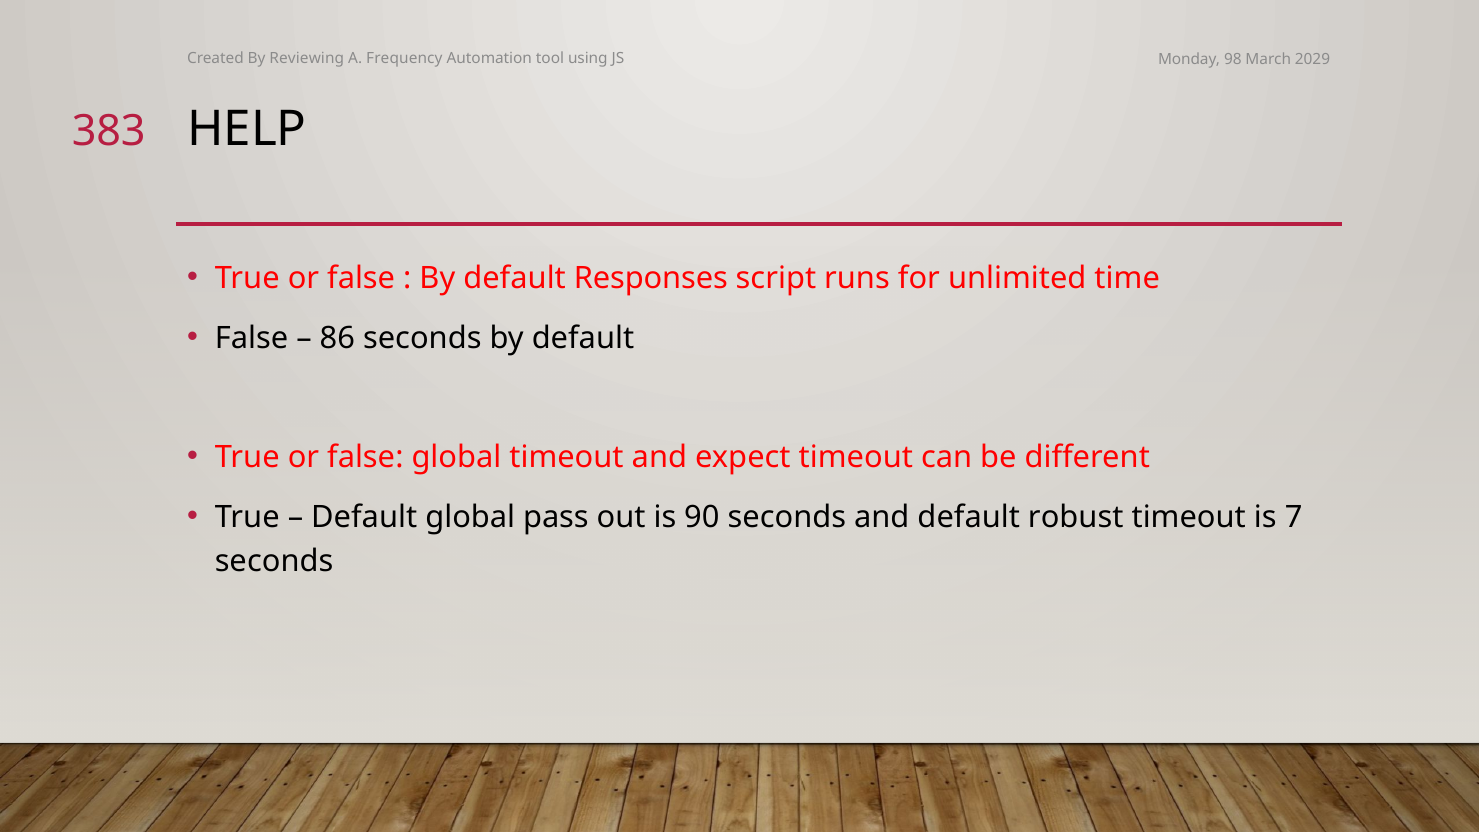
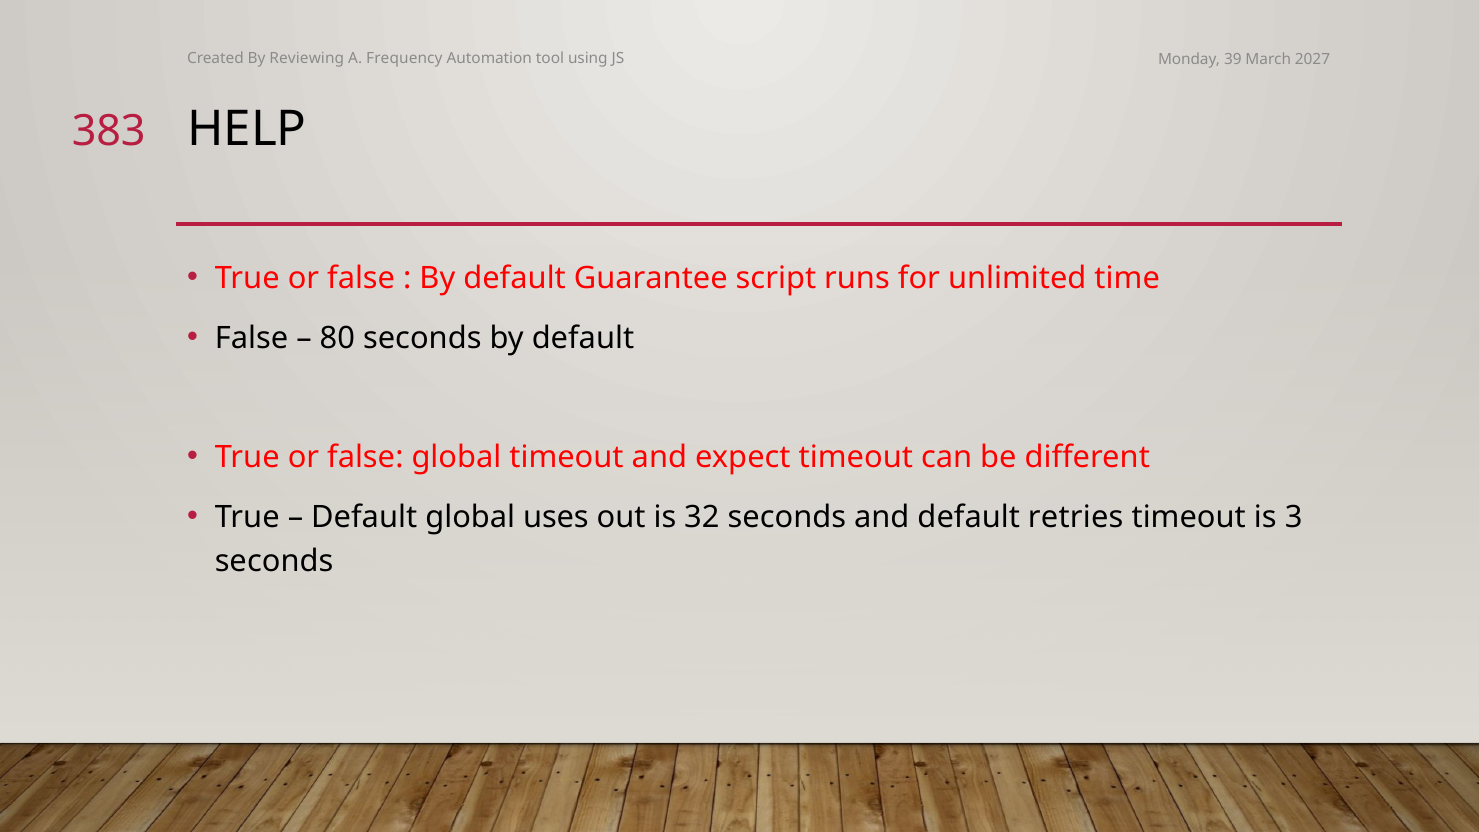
98: 98 -> 39
2029: 2029 -> 2027
Responses: Responses -> Guarantee
86: 86 -> 80
pass: pass -> uses
90: 90 -> 32
robust: robust -> retries
7: 7 -> 3
